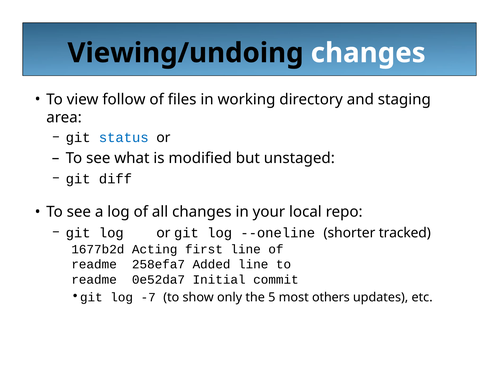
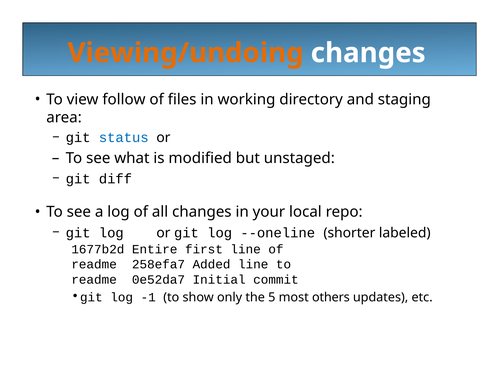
Viewing/undoing colour: black -> orange
tracked: tracked -> labeled
Acting: Acting -> Entire
-7: -7 -> -1
